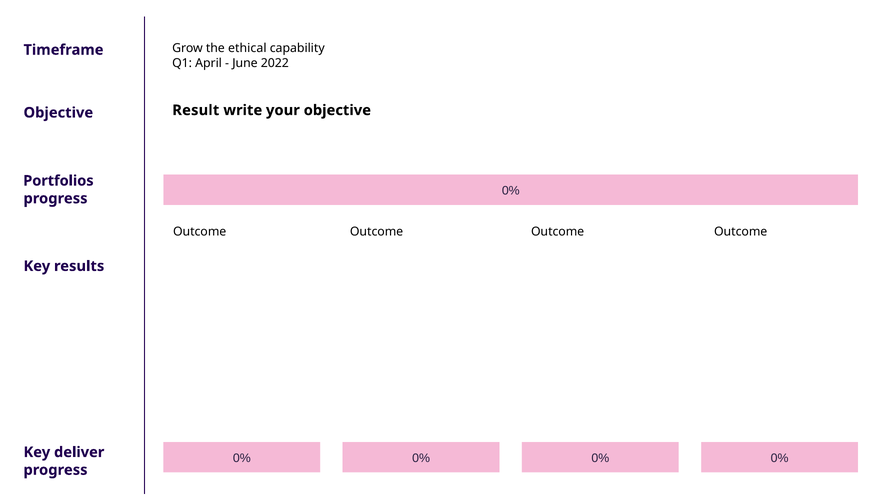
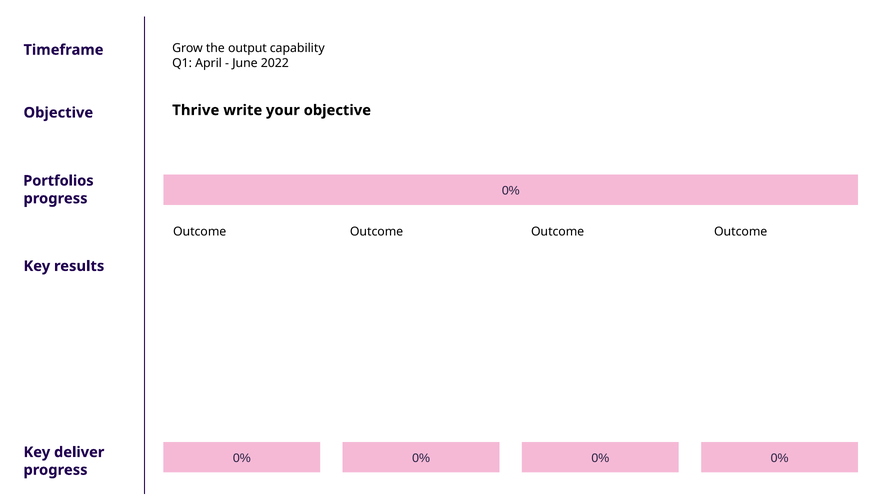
ethical: ethical -> output
Result: Result -> Thrive
